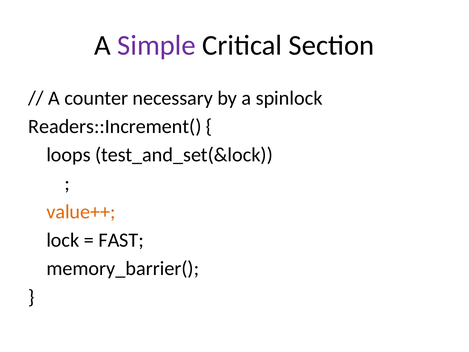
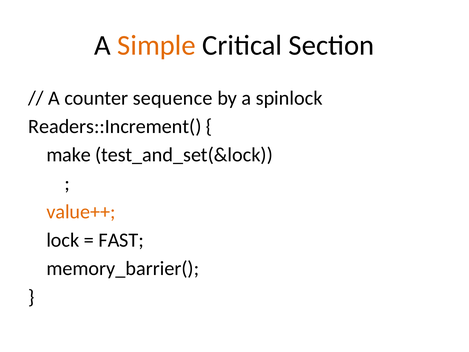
Simple colour: purple -> orange
necessary: necessary -> sequence
loops: loops -> make
